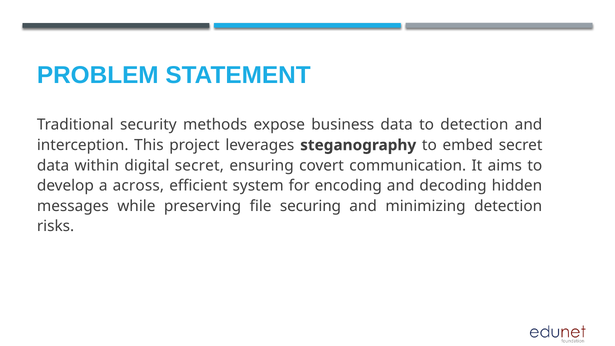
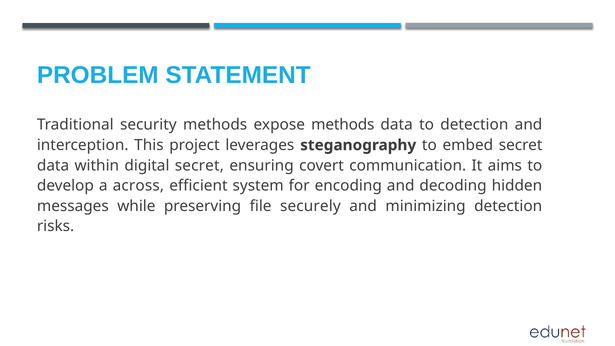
expose business: business -> methods
securing: securing -> securely
